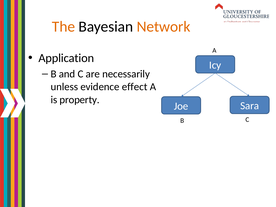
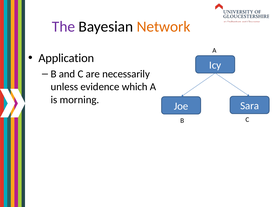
The colour: orange -> purple
effect: effect -> which
property: property -> morning
